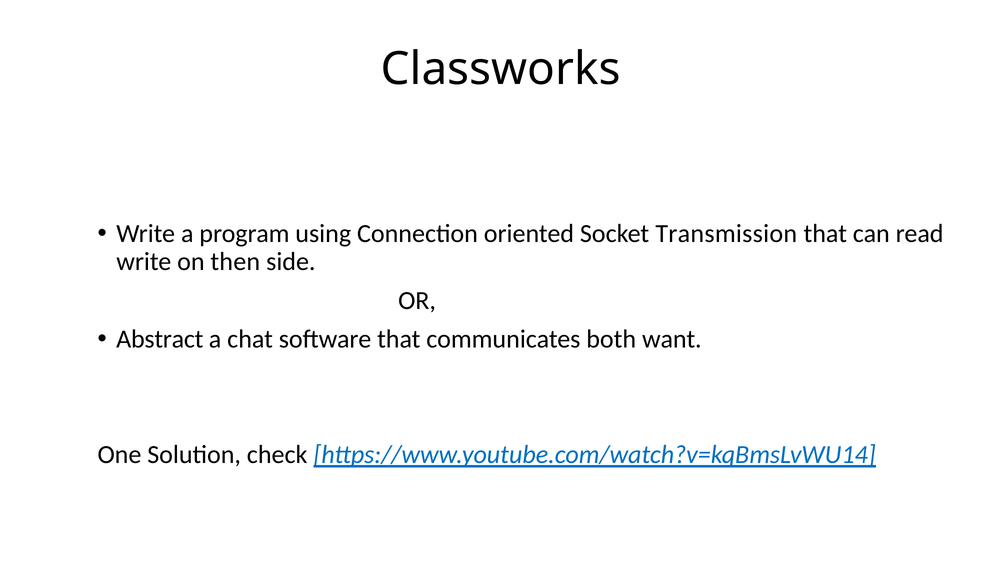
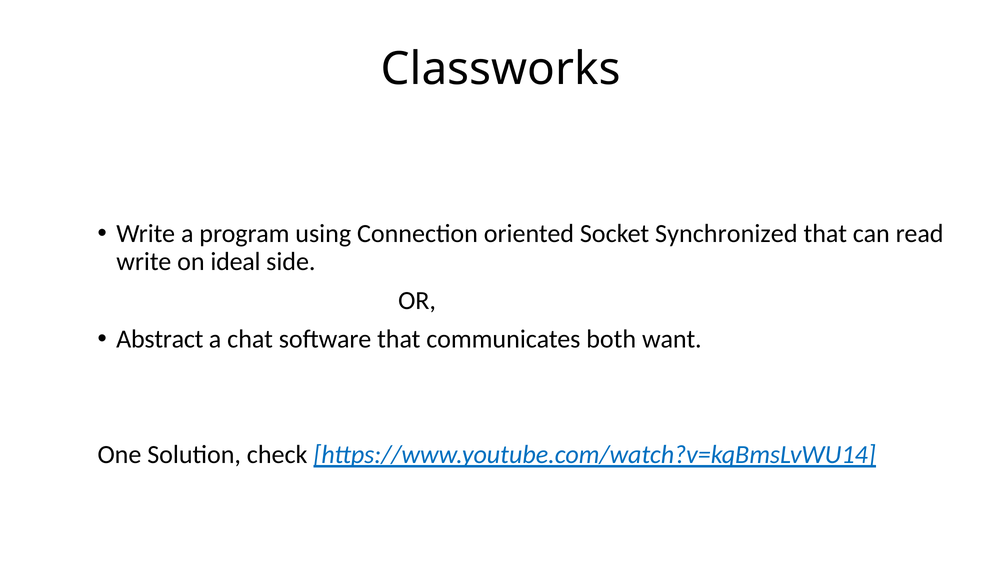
Transmission: Transmission -> Synchronized
then: then -> ideal
